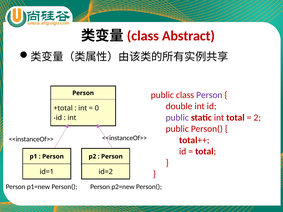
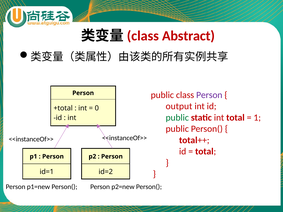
double: double -> output
public at (177, 118) colour: purple -> green
2: 2 -> 1
